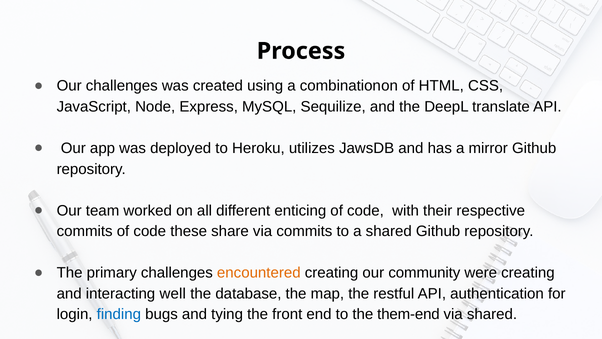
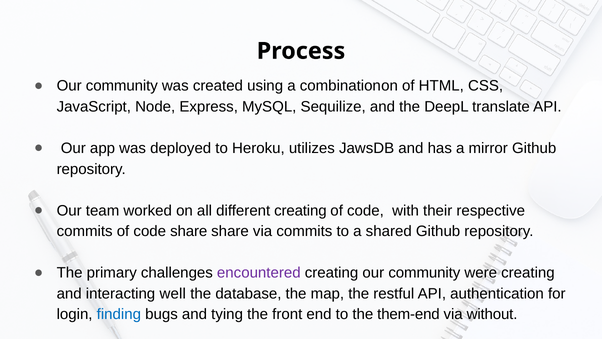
challenges at (122, 86): challenges -> community
different enticing: enticing -> creating
code these: these -> share
encountered colour: orange -> purple
via shared: shared -> without
